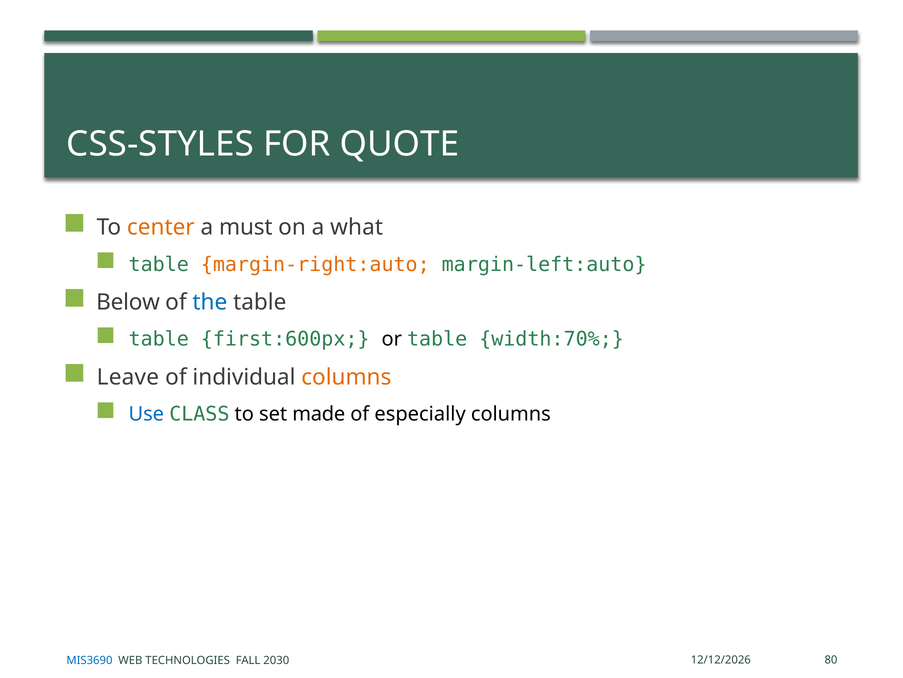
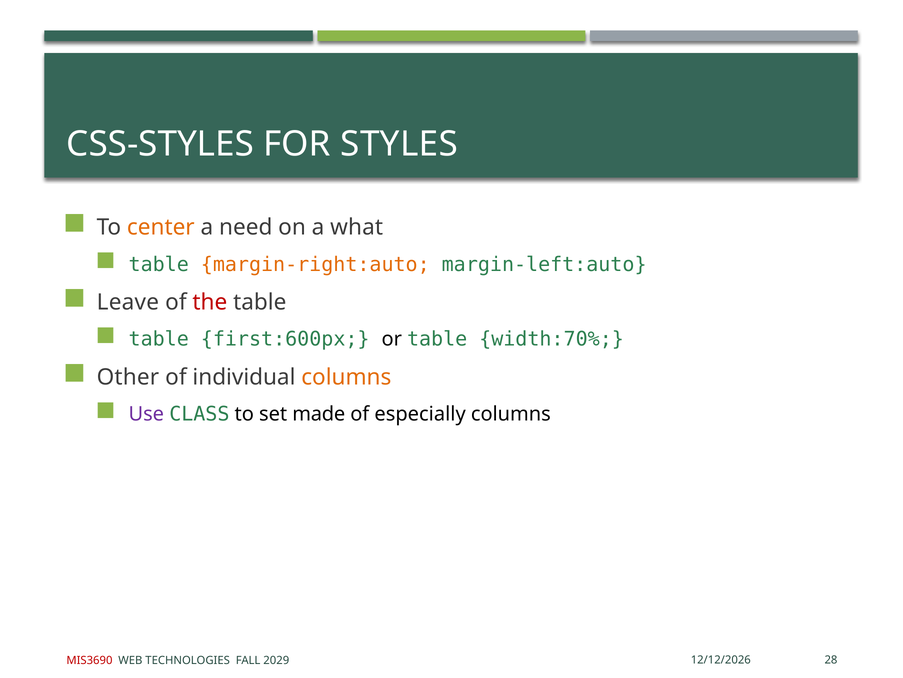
QUOTE: QUOTE -> STYLES
must: must -> need
Below: Below -> Leave
the colour: blue -> red
Leave: Leave -> Other
Use colour: blue -> purple
80: 80 -> 28
MIS3690 colour: blue -> red
2030: 2030 -> 2029
